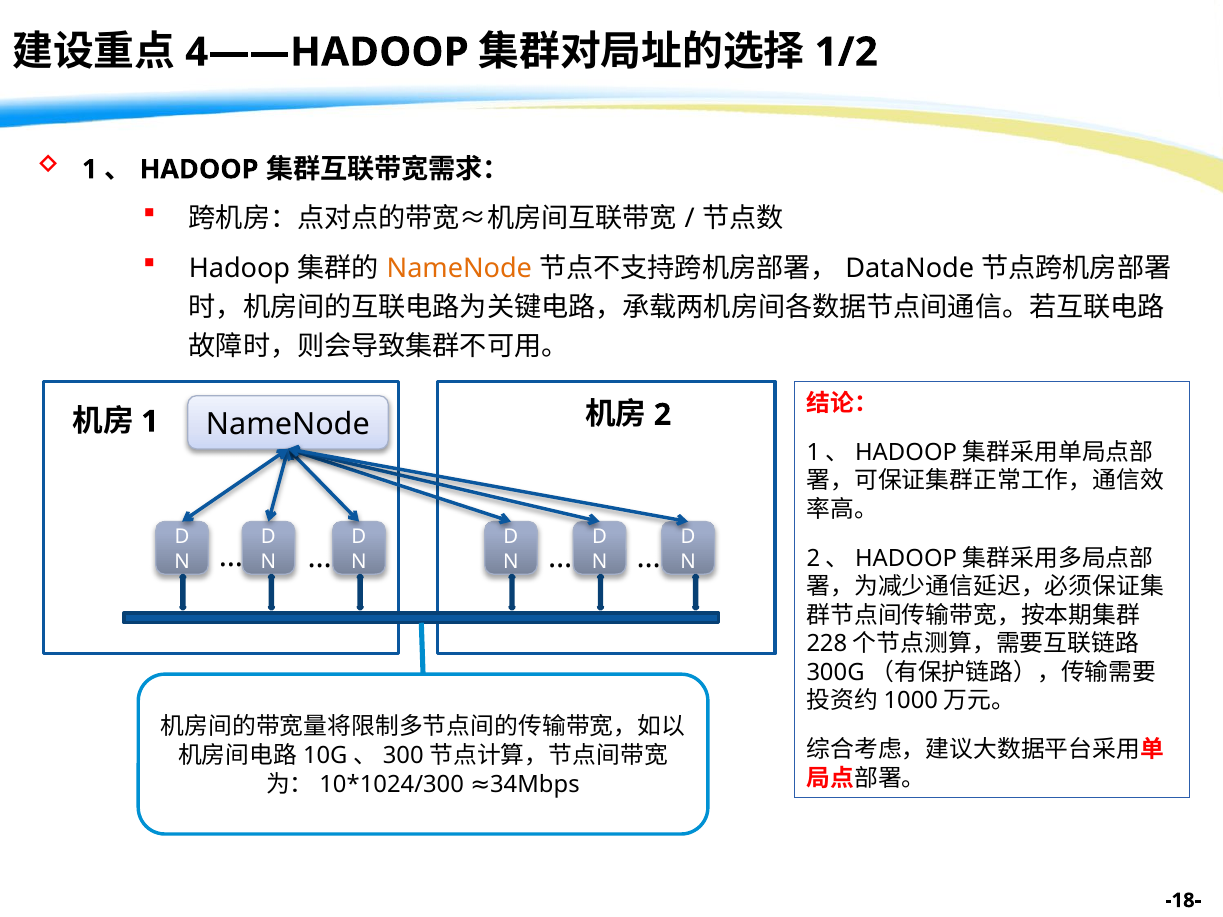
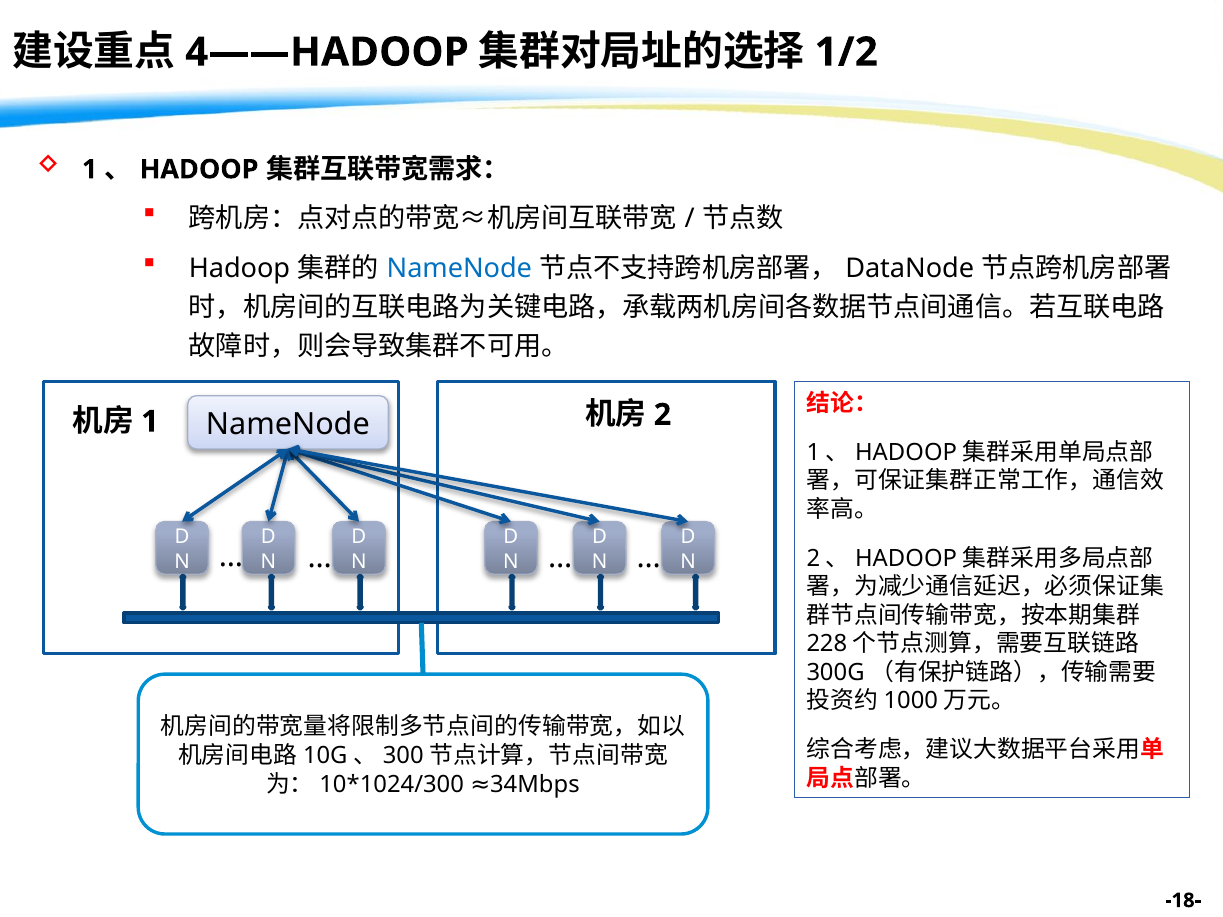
NameNode at (459, 269) colour: orange -> blue
